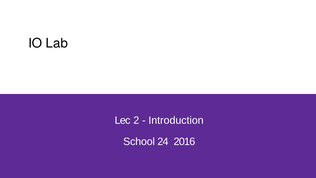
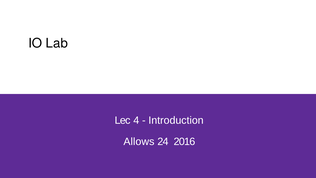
2: 2 -> 4
School: School -> Allows
